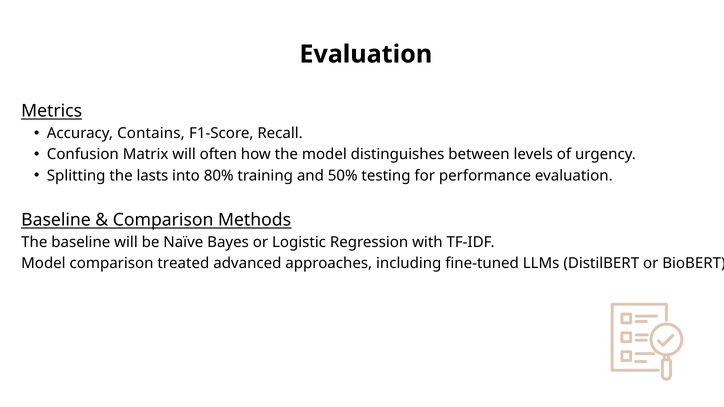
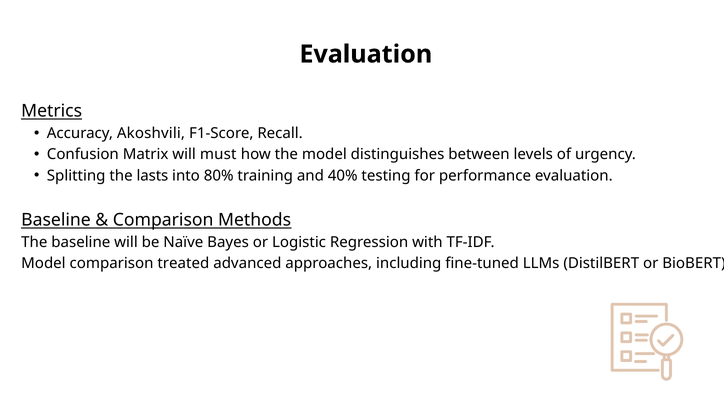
Contains: Contains -> Akoshvili
often: often -> must
50%: 50% -> 40%
